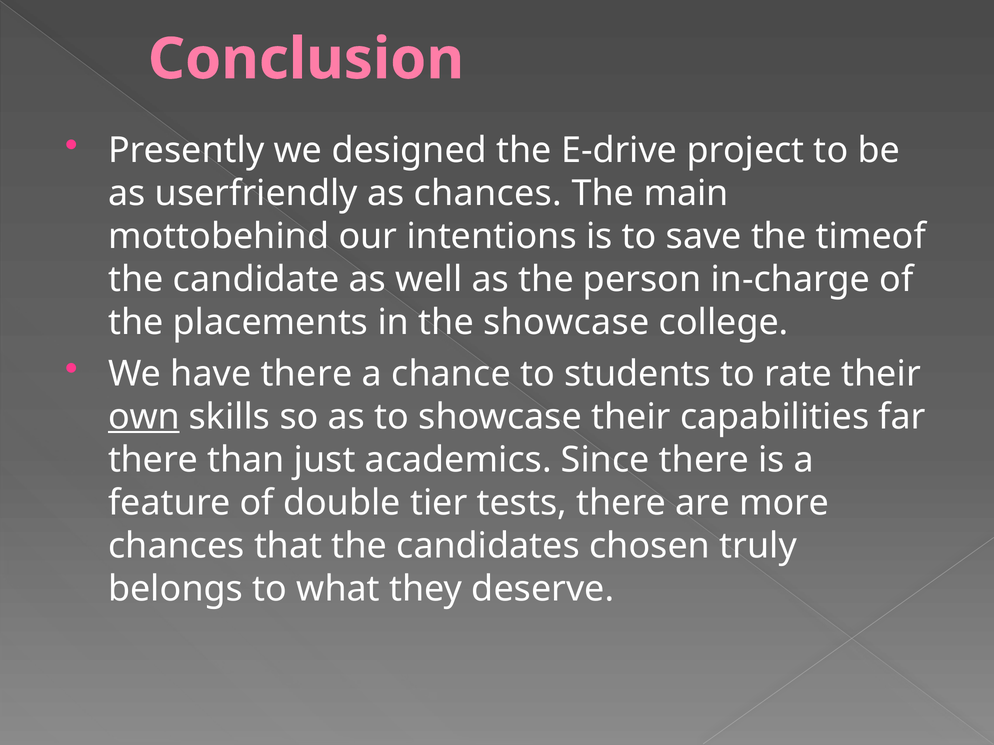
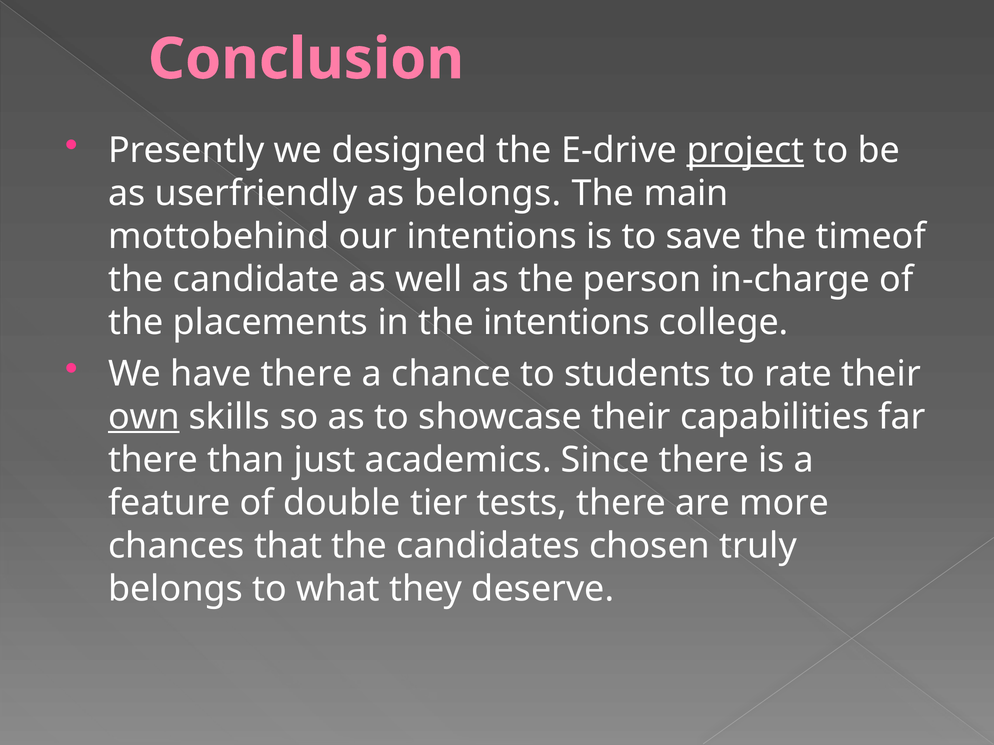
project underline: none -> present
as chances: chances -> belongs
the showcase: showcase -> intentions
